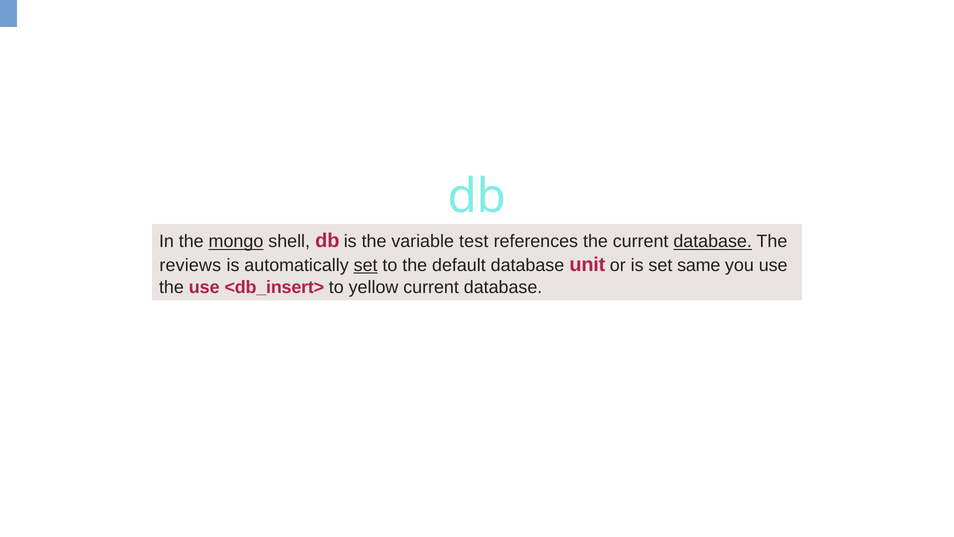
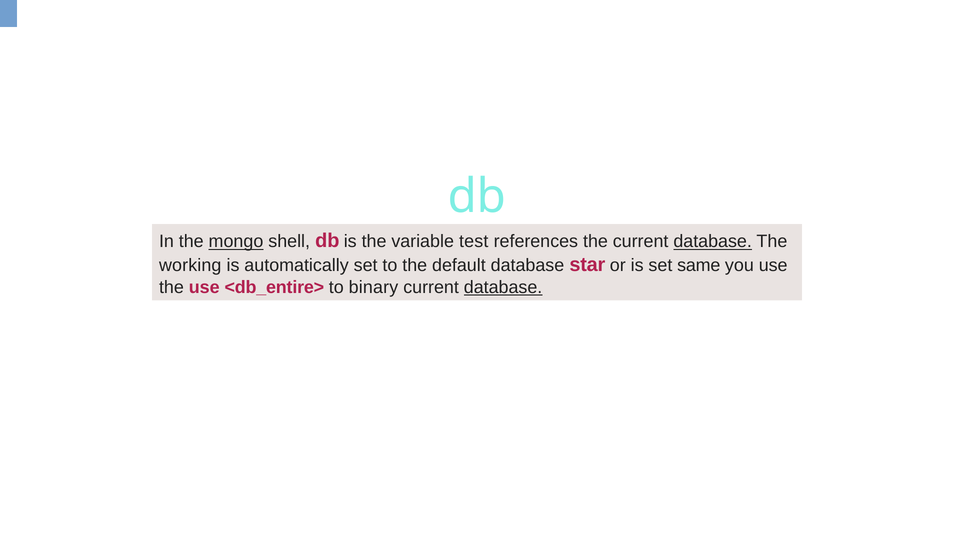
reviews: reviews -> working
set at (366, 265) underline: present -> none
unit: unit -> star
<db_insert>: <db_insert> -> <db_entire>
yellow: yellow -> binary
database at (503, 287) underline: none -> present
